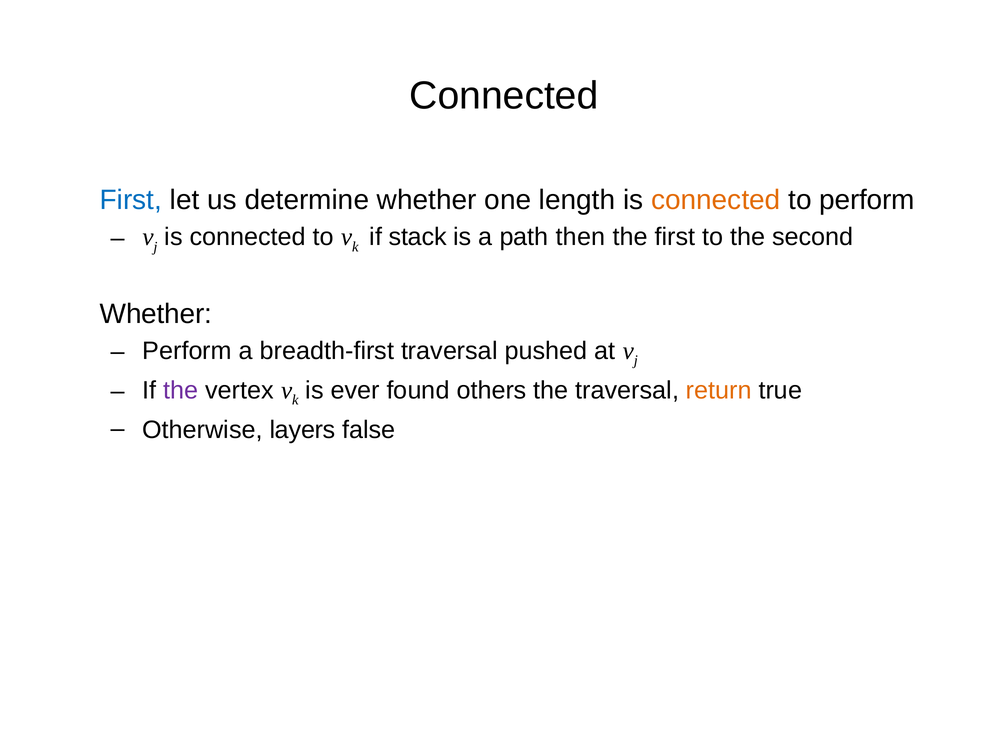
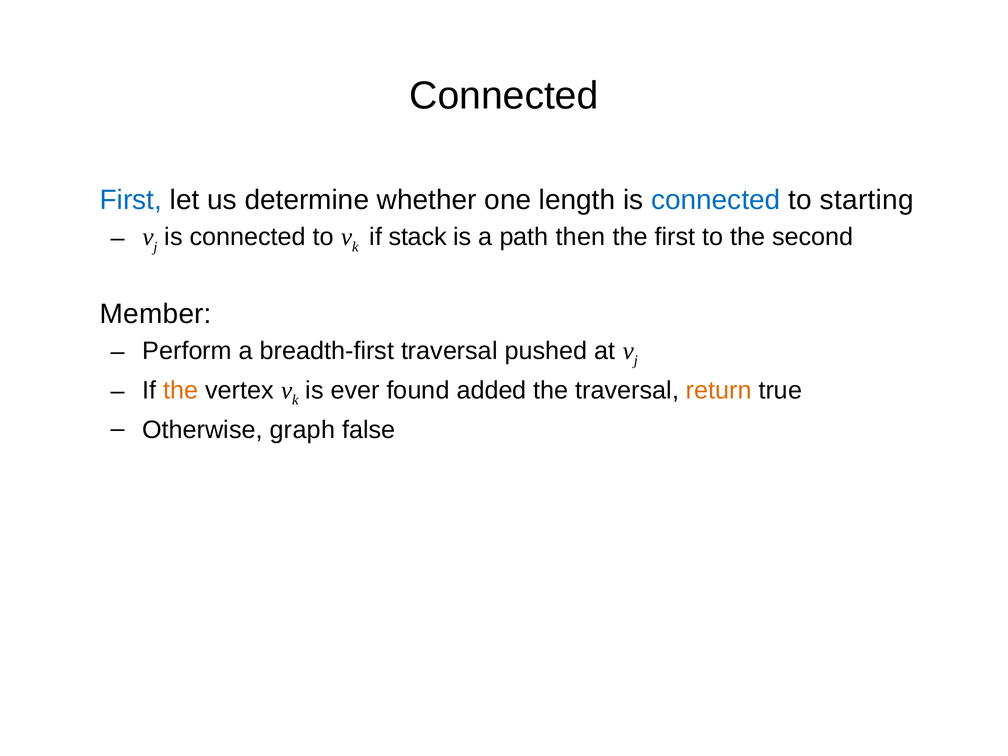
connected at (716, 200) colour: orange -> blue
to perform: perform -> starting
Whether at (156, 314): Whether -> Member
the at (181, 390) colour: purple -> orange
others: others -> added
layers: layers -> graph
